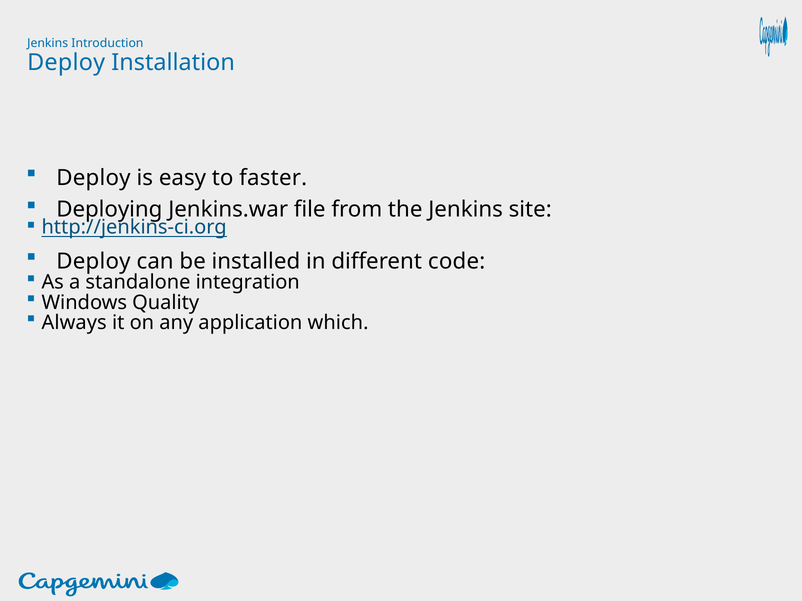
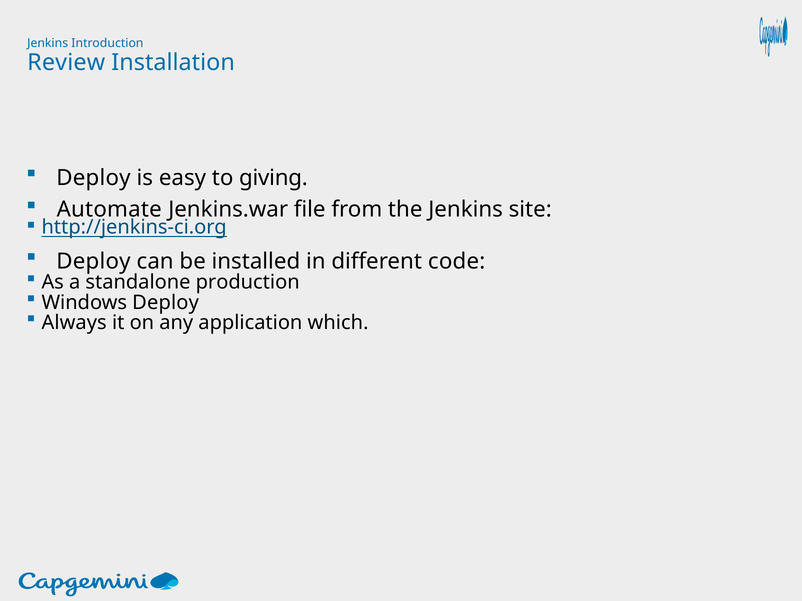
Deploy at (66, 62): Deploy -> Review
faster: faster -> giving
Deploying: Deploying -> Automate
integration: integration -> production
Windows Quality: Quality -> Deploy
